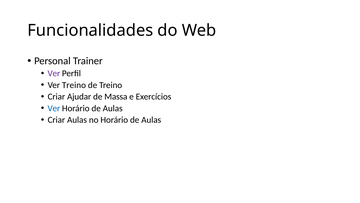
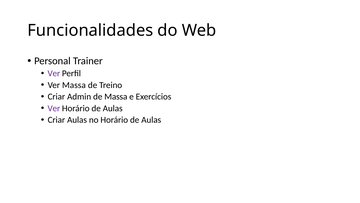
Ver Treino: Treino -> Massa
Ajudar: Ajudar -> Admin
Ver at (54, 108) colour: blue -> purple
